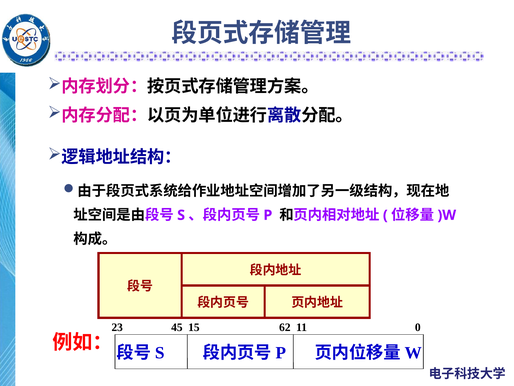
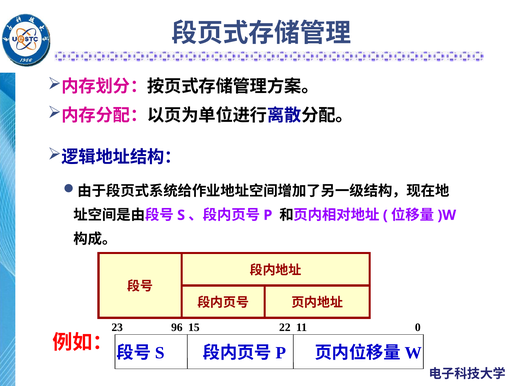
45: 45 -> 96
62: 62 -> 22
